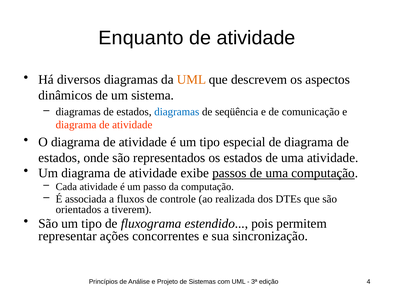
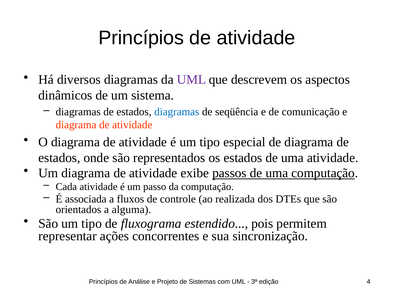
Enquanto at (141, 38): Enquanto -> Princípios
UML at (191, 80) colour: orange -> purple
tiverem: tiverem -> alguma
